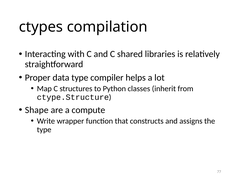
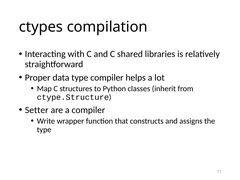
Shape: Shape -> Setter
a compute: compute -> compiler
